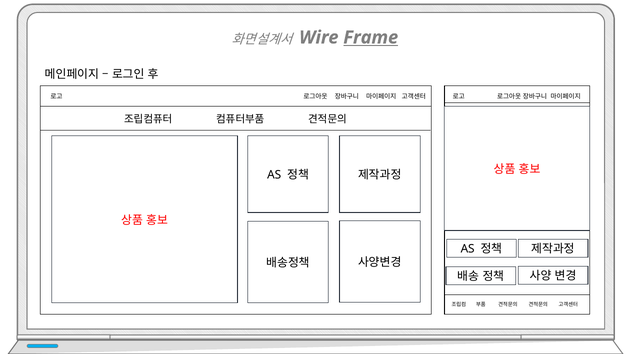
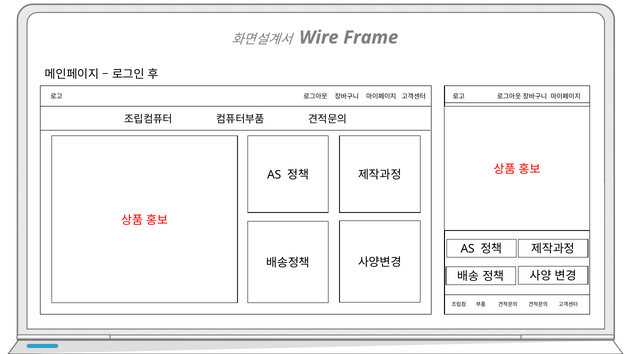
Frame underline: present -> none
